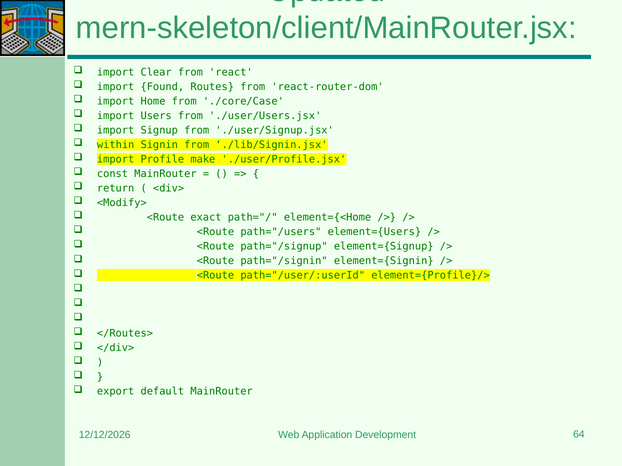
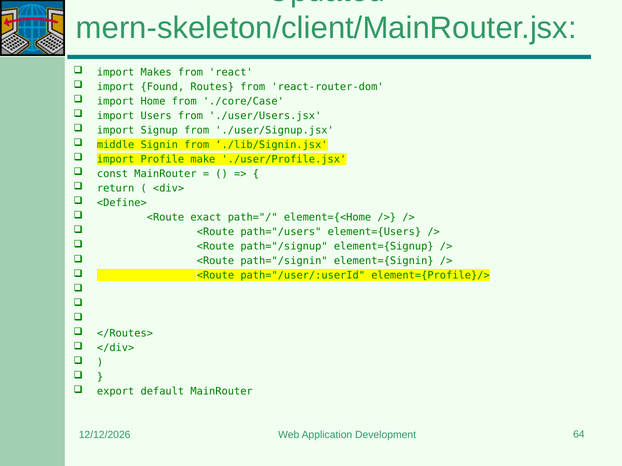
Clear: Clear -> Makes
within: within -> middle
<Modify>: <Modify> -> <Define>
